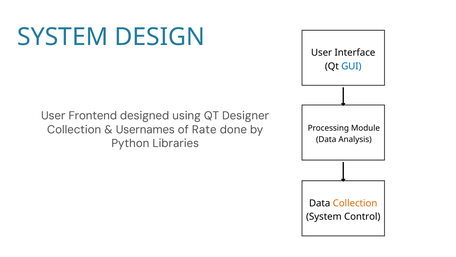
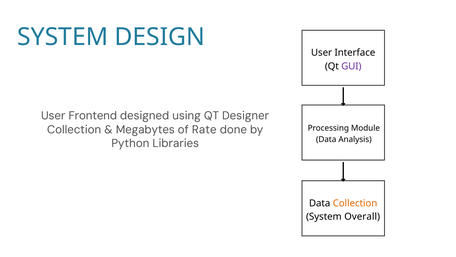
GUI colour: blue -> purple
Usernames: Usernames -> Megabytes
Control: Control -> Overall
